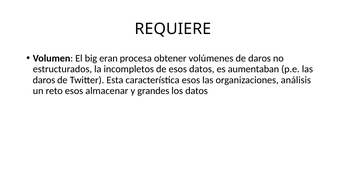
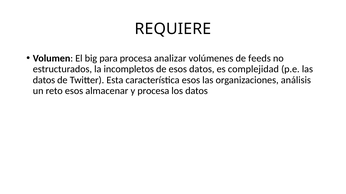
eran: eran -> para
obtener: obtener -> analizar
de daros: daros -> feeds
aumentaban: aumentaban -> complejidad
daros at (44, 80): daros -> datos
y grandes: grandes -> procesa
